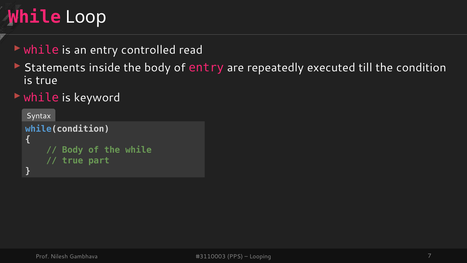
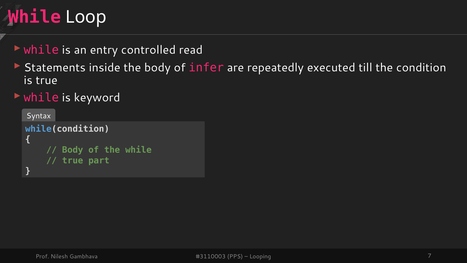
of entry: entry -> infer
